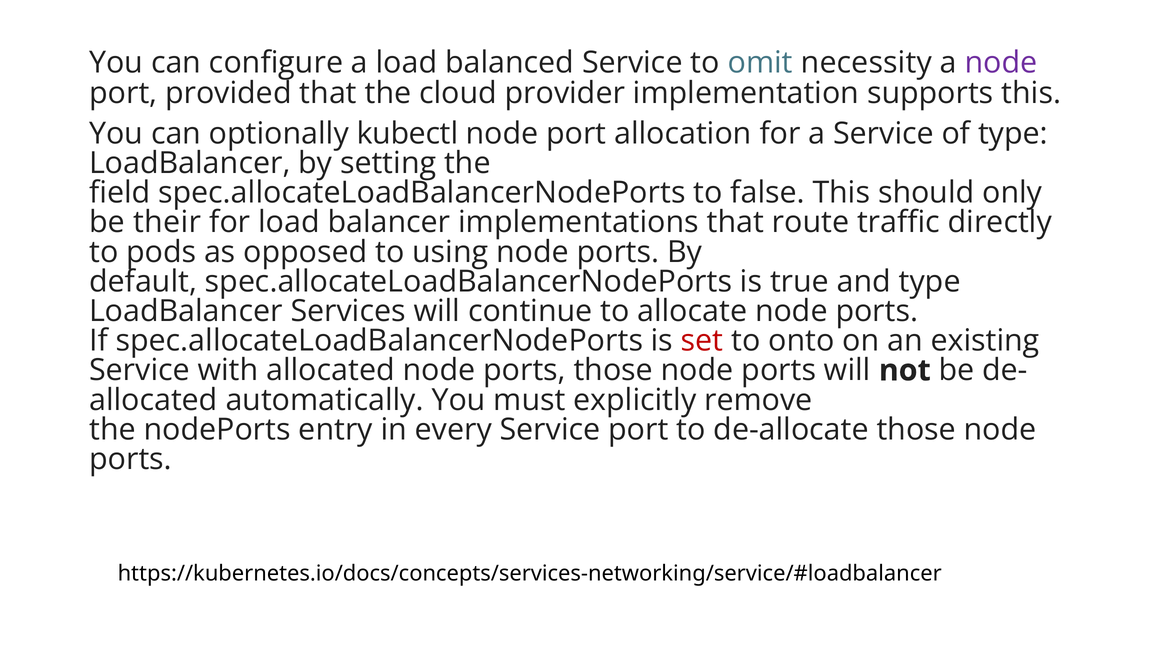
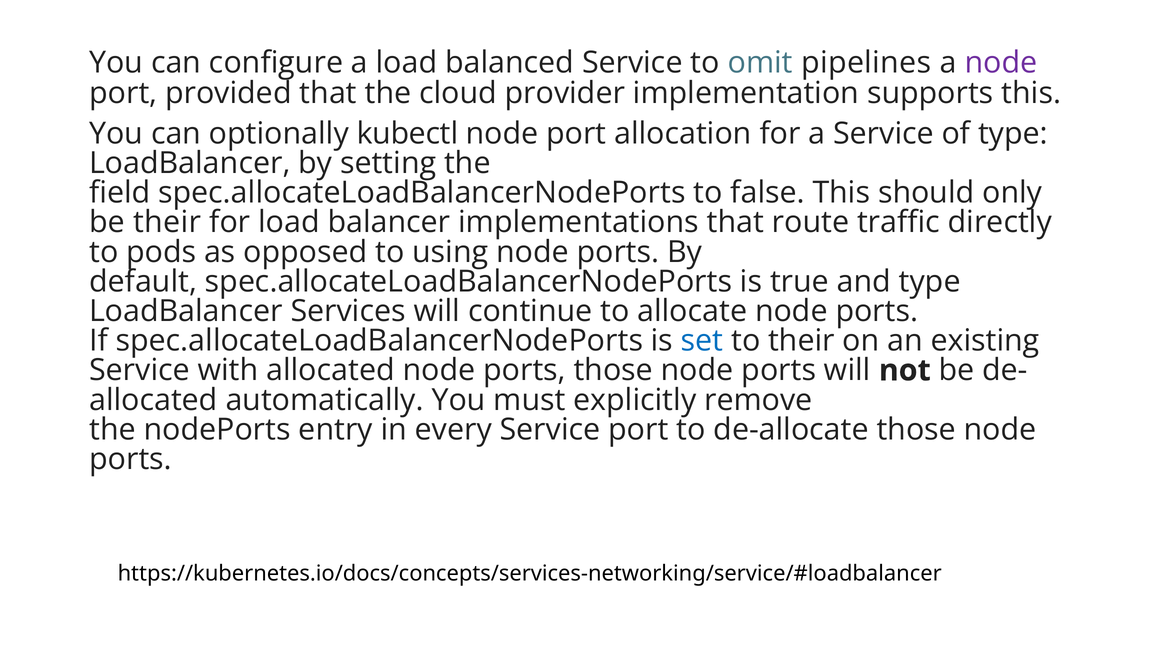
necessity: necessity -> pipelines
set colour: red -> blue
to onto: onto -> their
